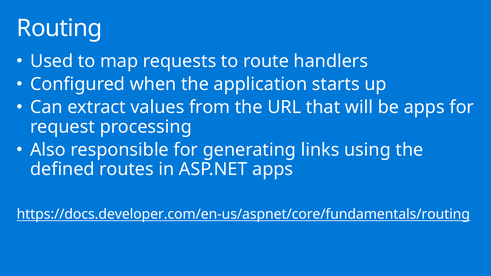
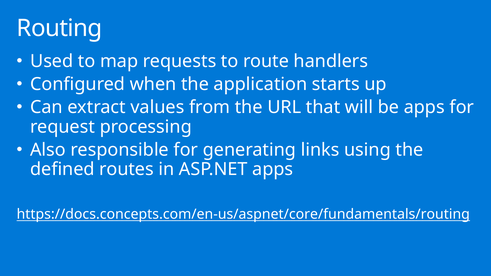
https://docs.developer.com/en-us/aspnet/core/fundamentals/routing: https://docs.developer.com/en-us/aspnet/core/fundamentals/routing -> https://docs.concepts.com/en-us/aspnet/core/fundamentals/routing
